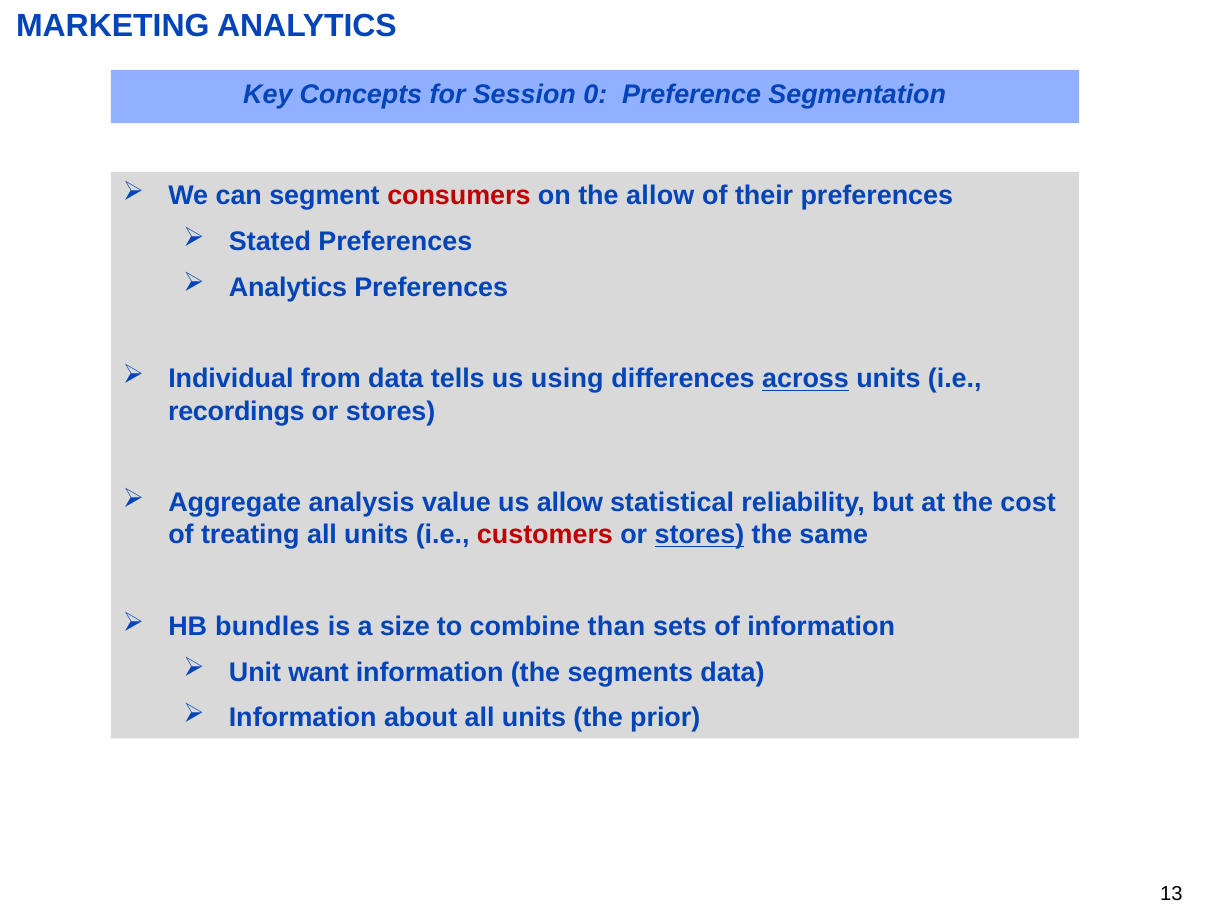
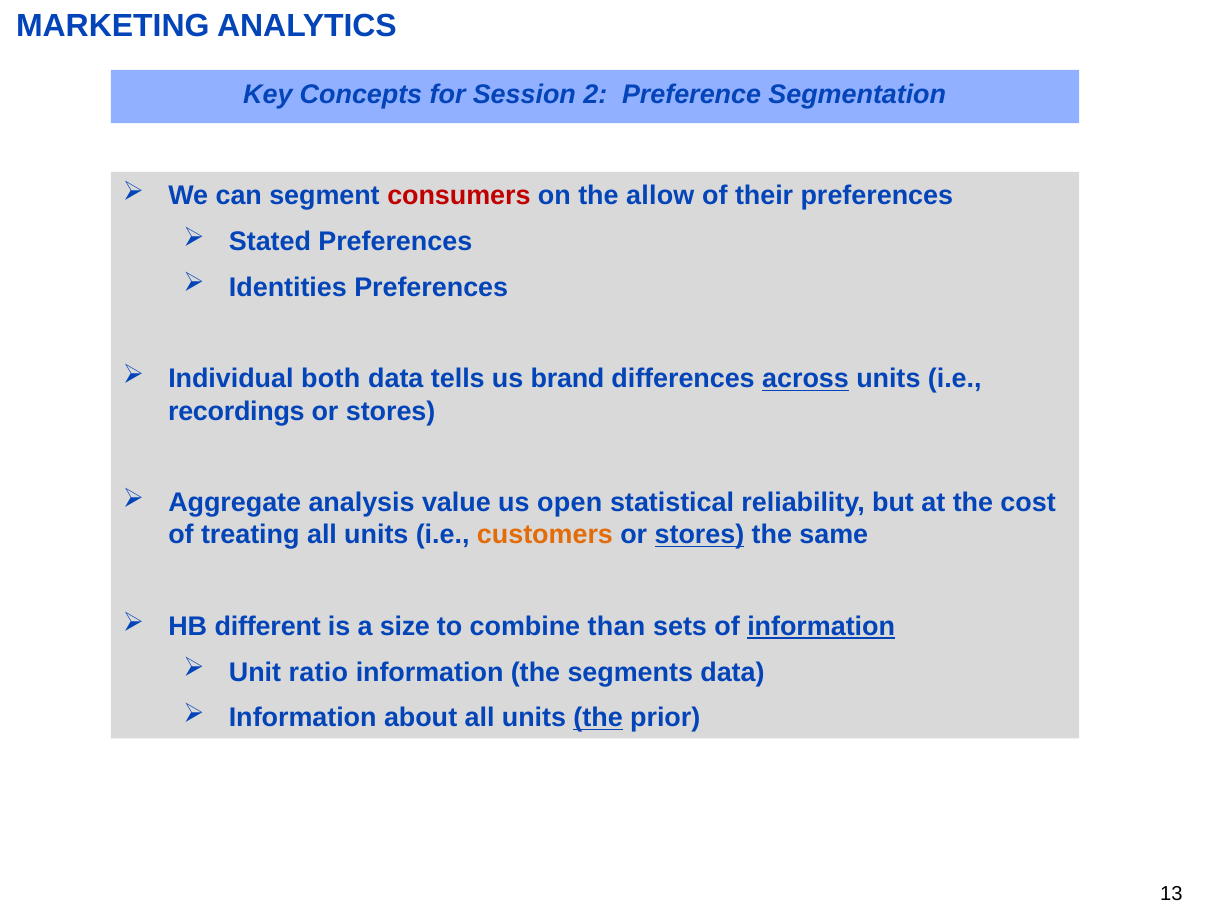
0: 0 -> 2
Analytics at (288, 288): Analytics -> Identities
from: from -> both
using: using -> brand
us allow: allow -> open
customers colour: red -> orange
bundles: bundles -> different
information at (821, 627) underline: none -> present
want: want -> ratio
the at (598, 719) underline: none -> present
